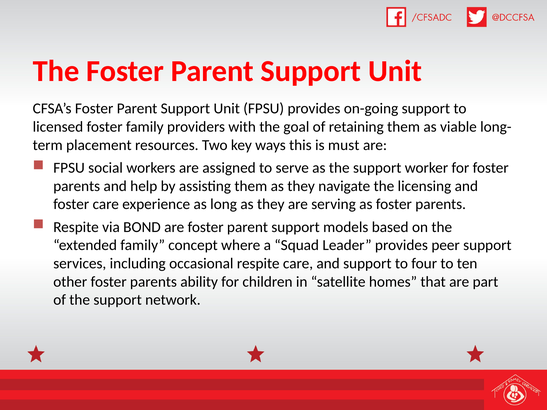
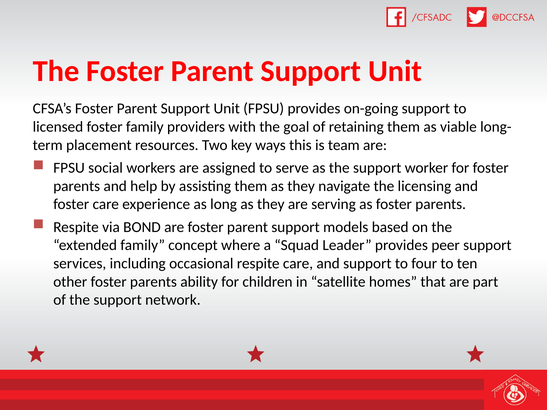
must: must -> team
